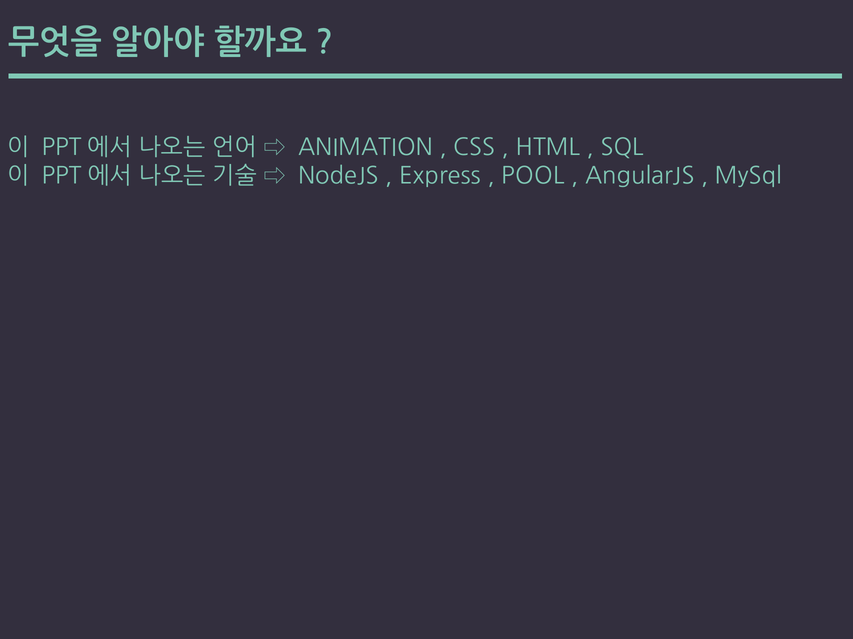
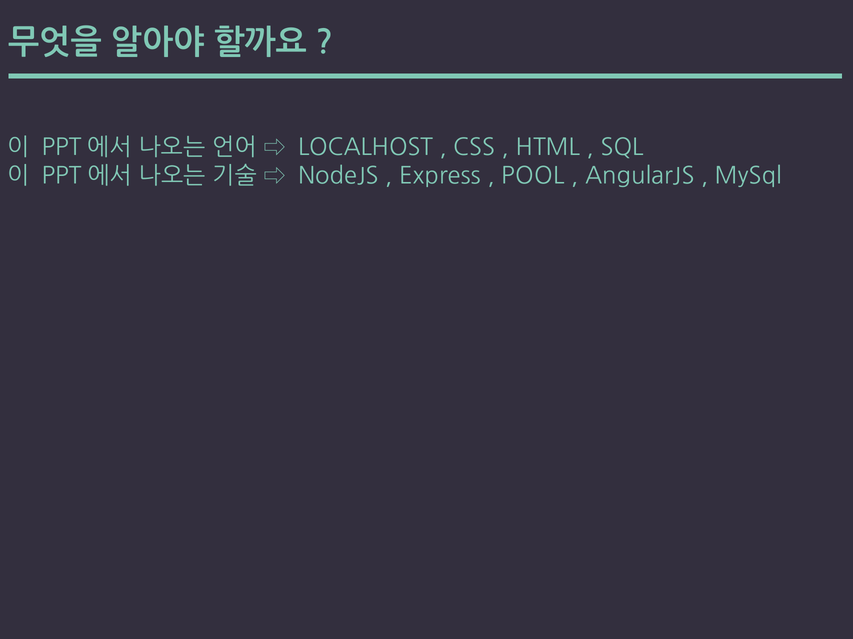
ANIMATION: ANIMATION -> LOCALHOST
